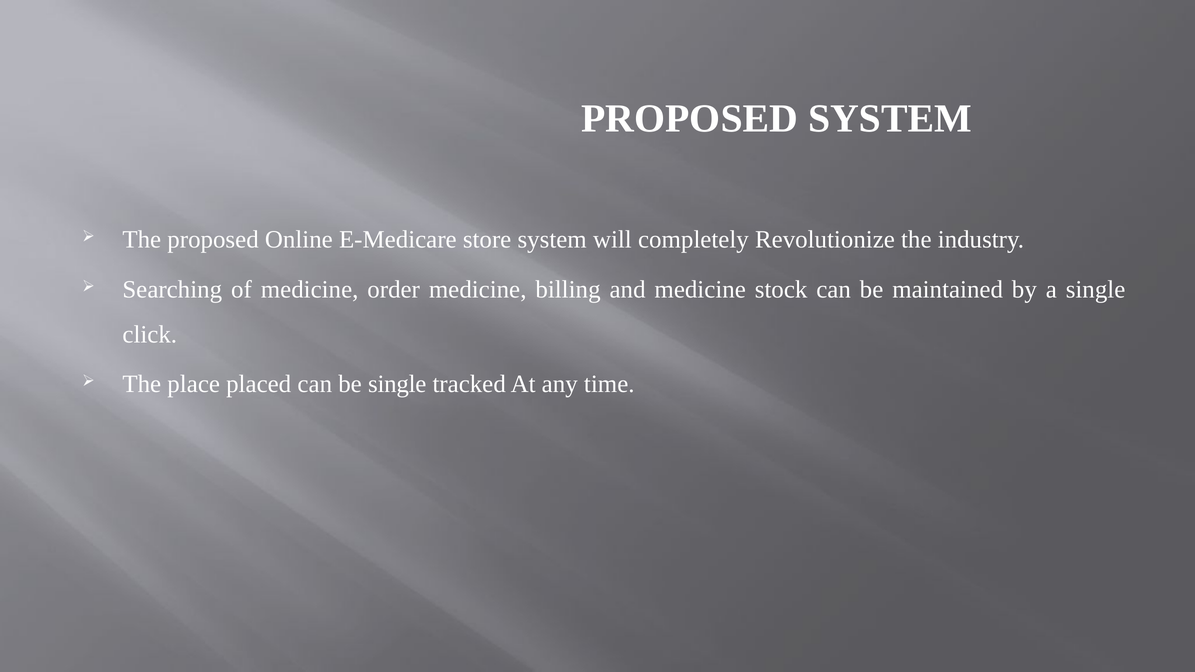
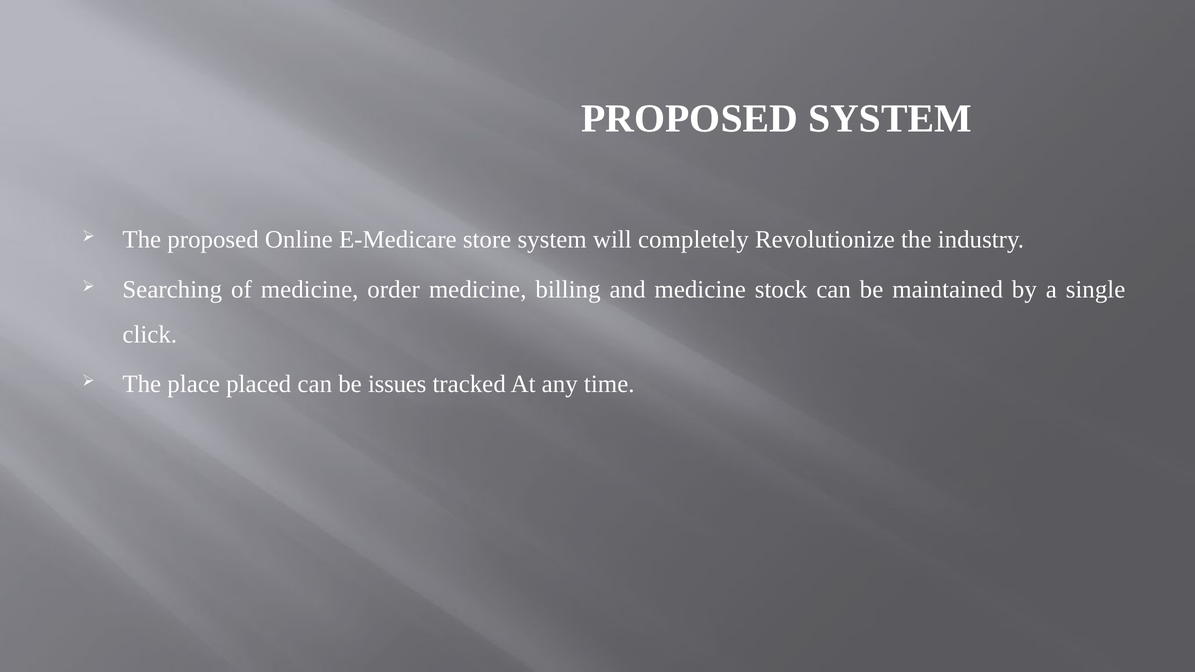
be single: single -> issues
